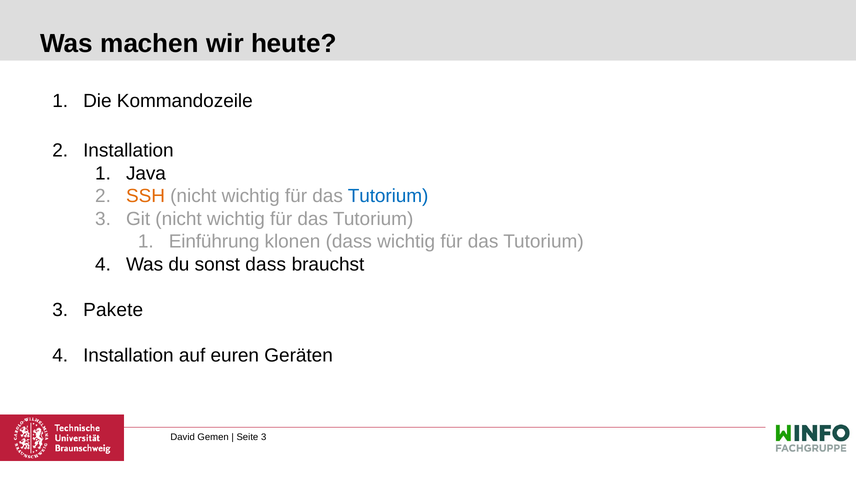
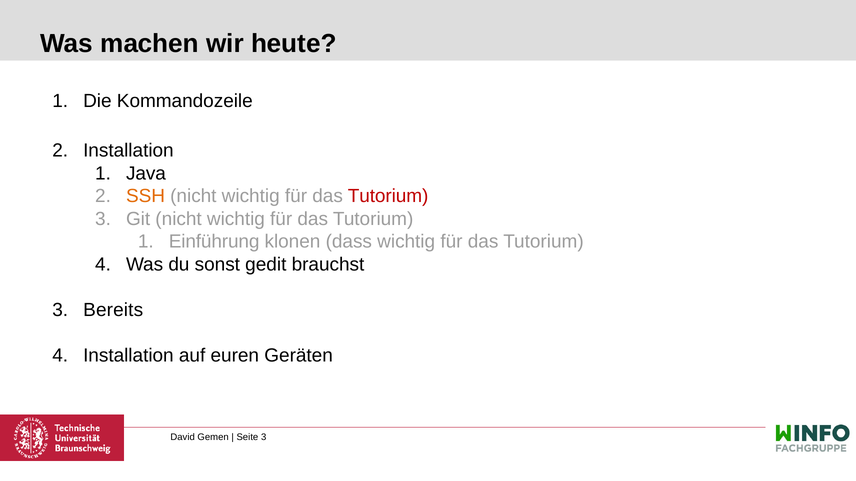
Tutorium at (388, 196) colour: blue -> red
sonst dass: dass -> gedit
Pakete: Pakete -> Bereits
